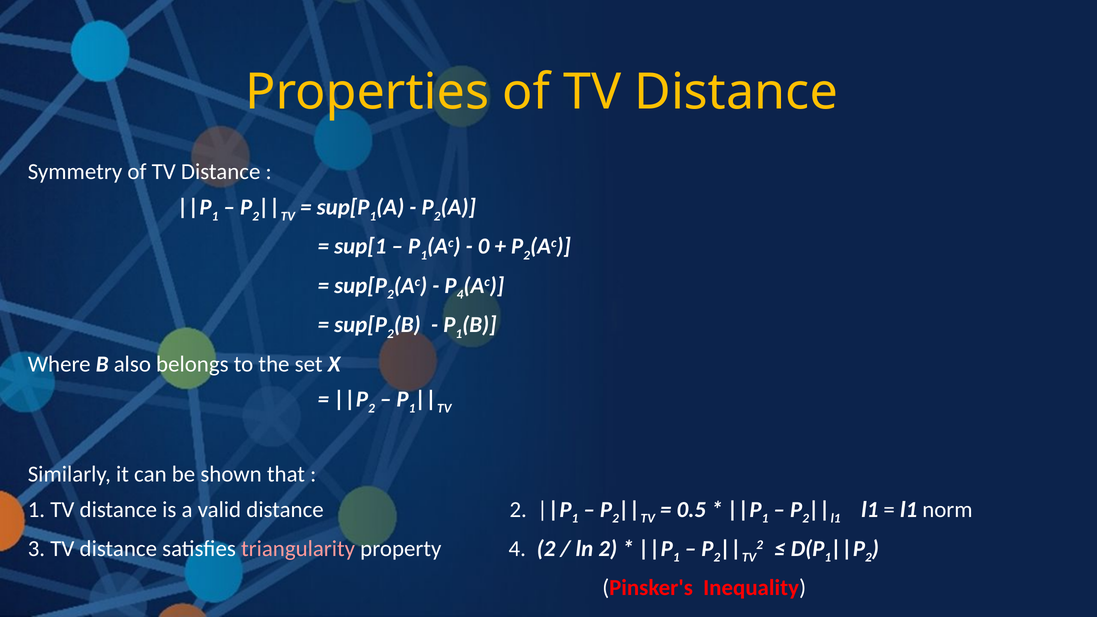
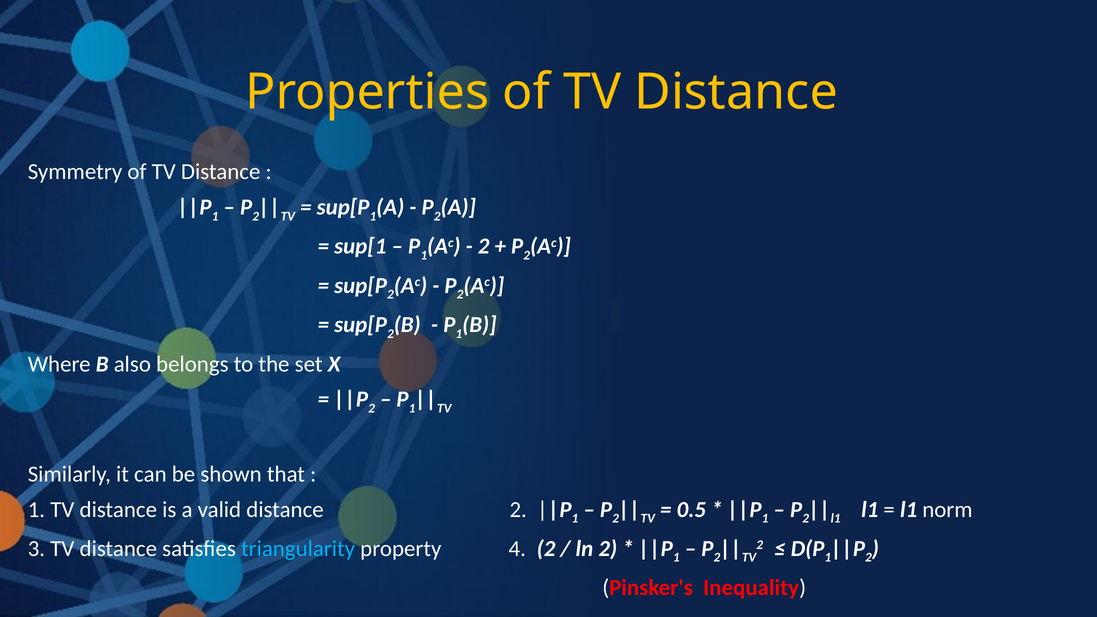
0 at (484, 246): 0 -> 2
4 at (460, 295): 4 -> 2
triangularity colour: pink -> light blue
